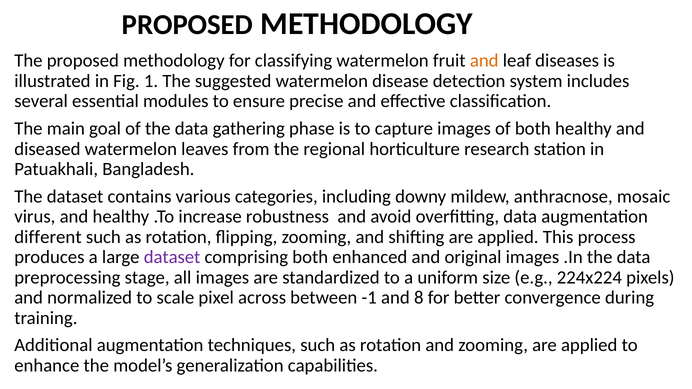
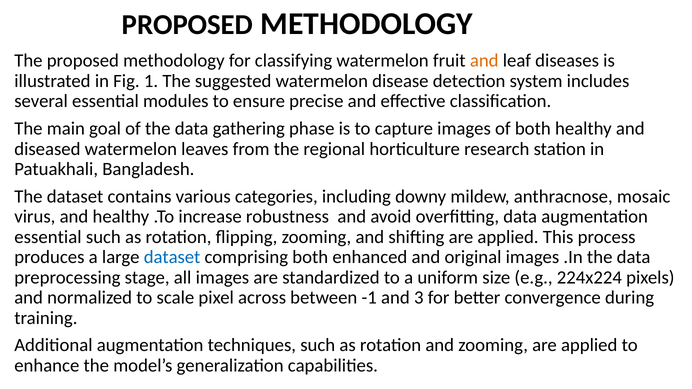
different at (48, 237): different -> essential
dataset at (172, 257) colour: purple -> blue
8: 8 -> 3
